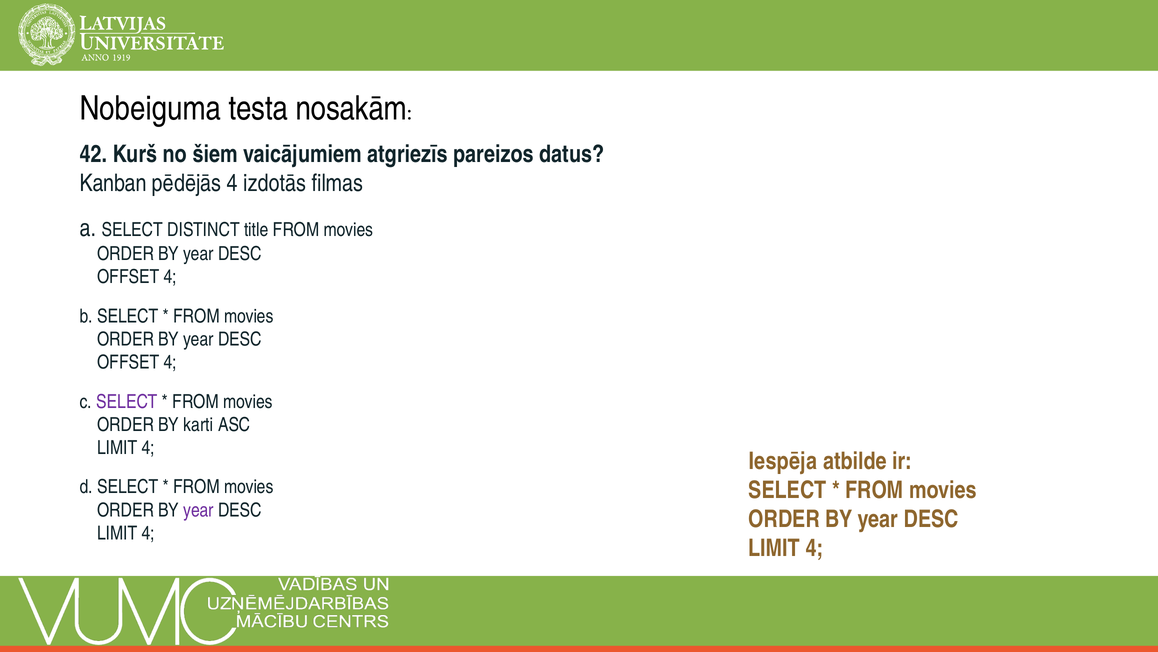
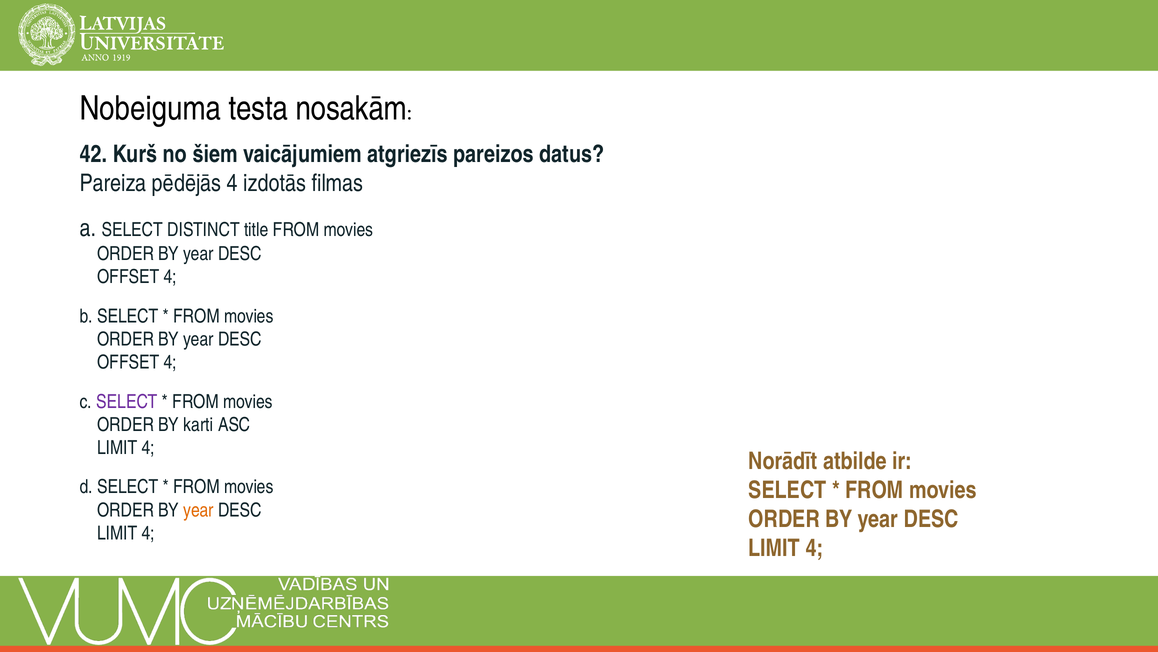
Kanban: Kanban -> Pareiza
Iespēja: Iespēja -> Norādīt
year at (198, 510) colour: purple -> orange
